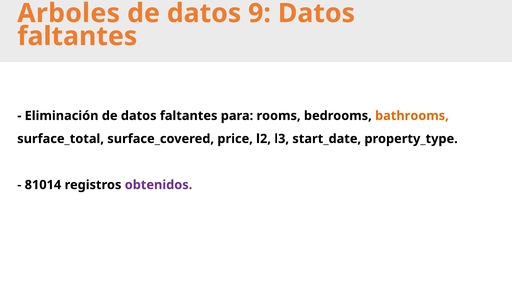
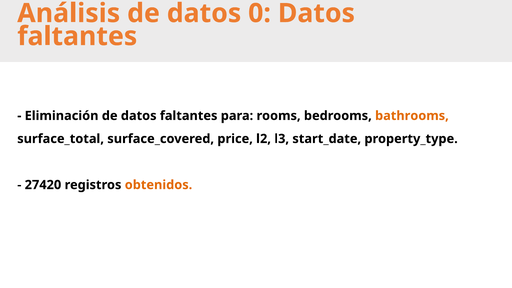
Arboles: Arboles -> Análisis
9: 9 -> 0
81014: 81014 -> 27420
obtenidos colour: purple -> orange
